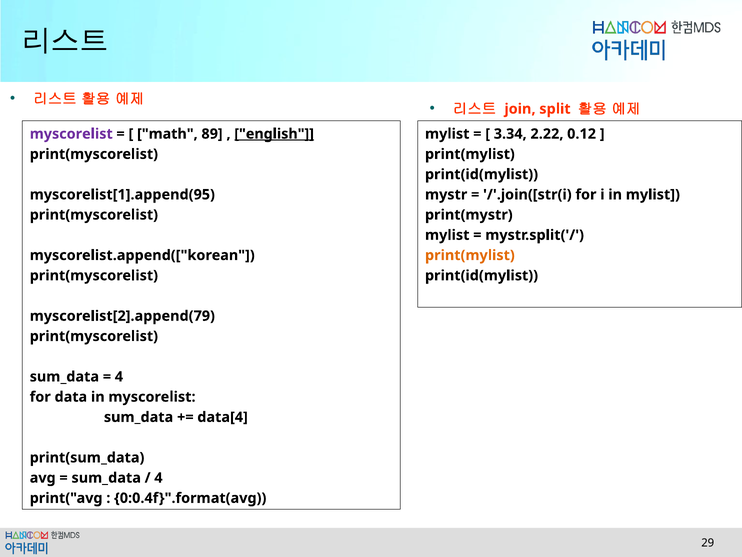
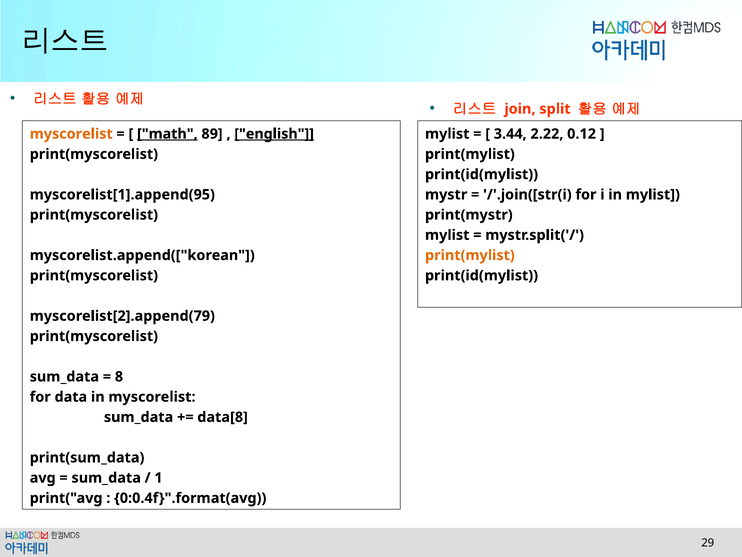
myscorelist at (71, 134) colour: purple -> orange
math underline: none -> present
3.34: 3.34 -> 3.44
4 at (119, 376): 4 -> 8
data[4: data[4 -> data[8
4 at (158, 477): 4 -> 1
